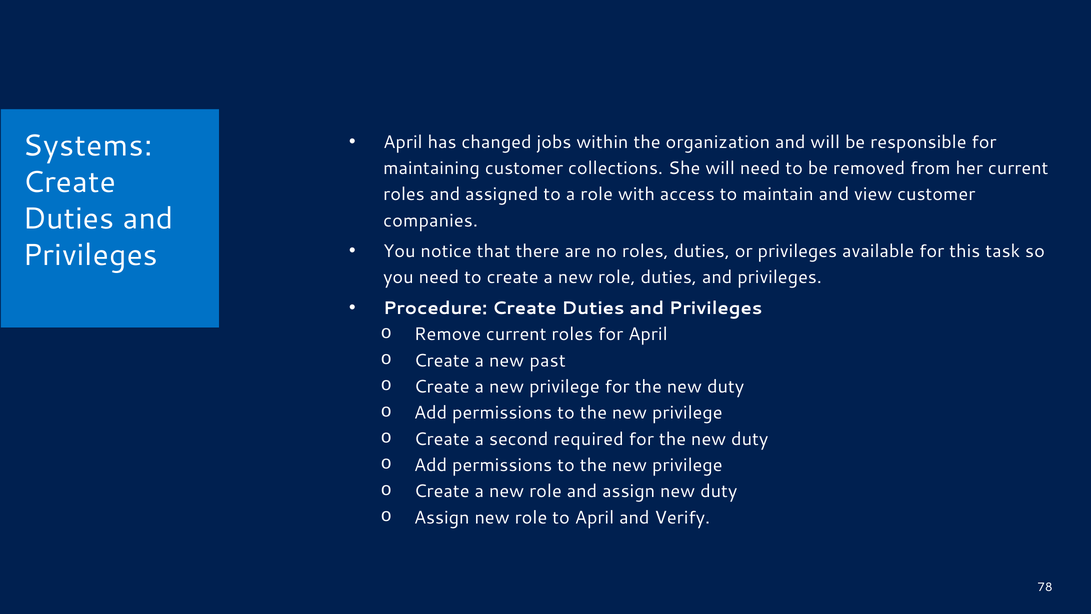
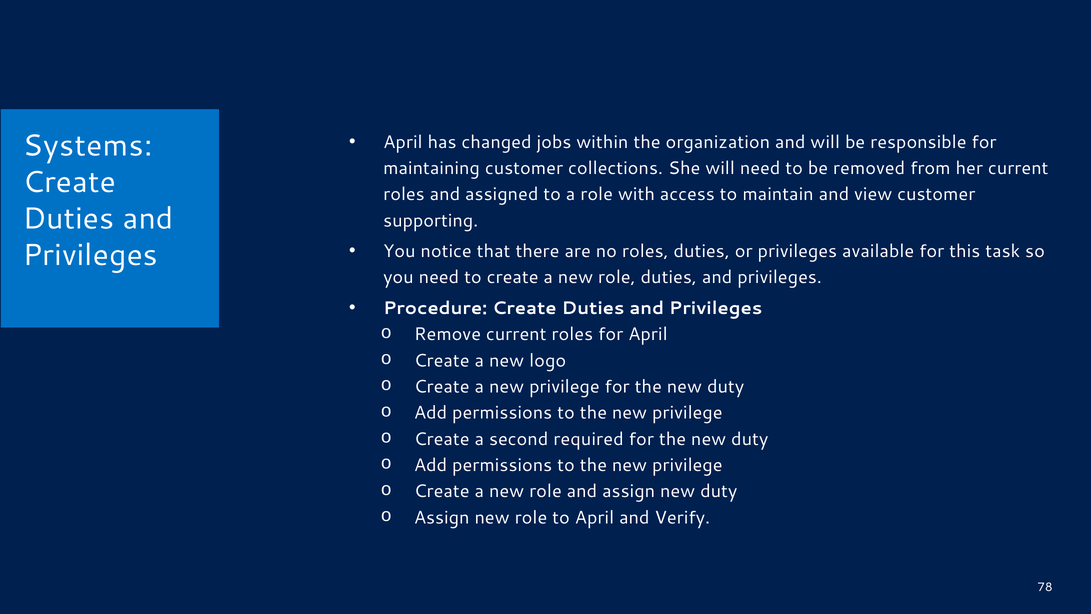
companies: companies -> supporting
past: past -> logo
